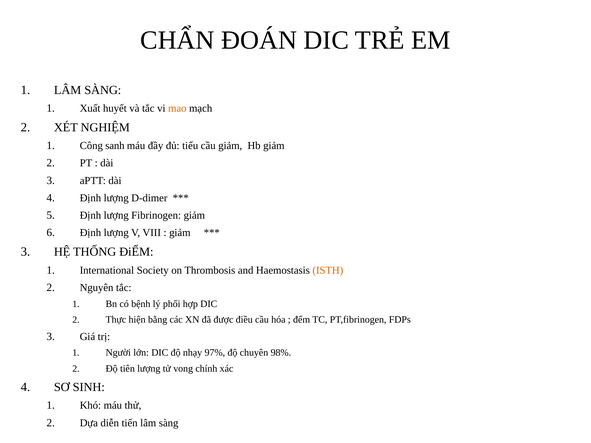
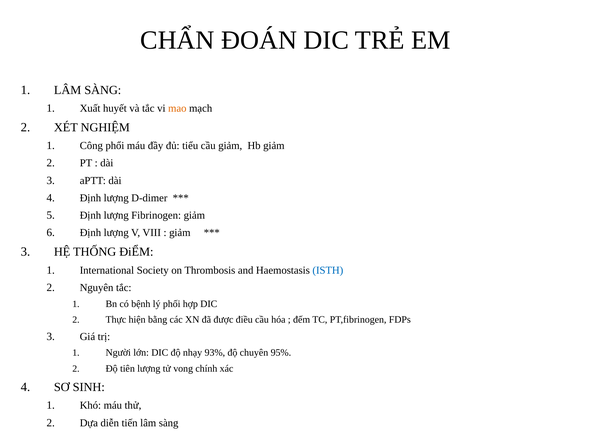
sanh: sanh -> phổi
ISTH colour: orange -> blue
97%: 97% -> 93%
98%: 98% -> 95%
